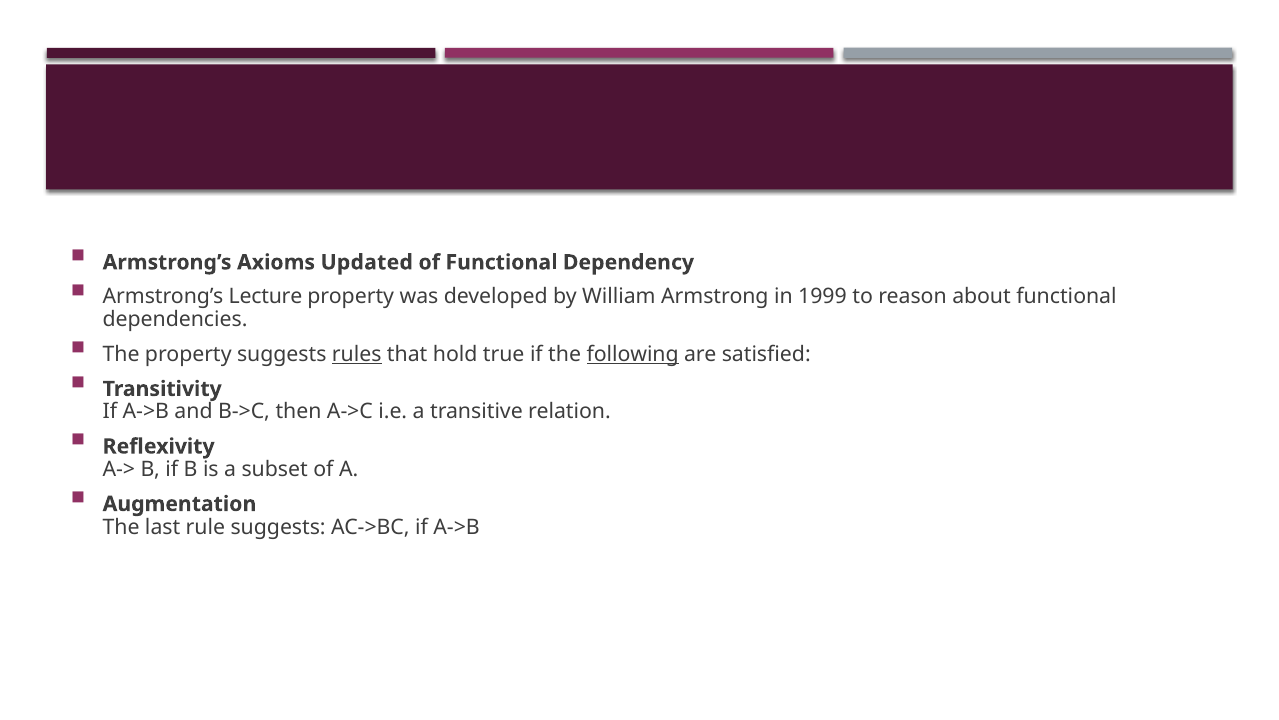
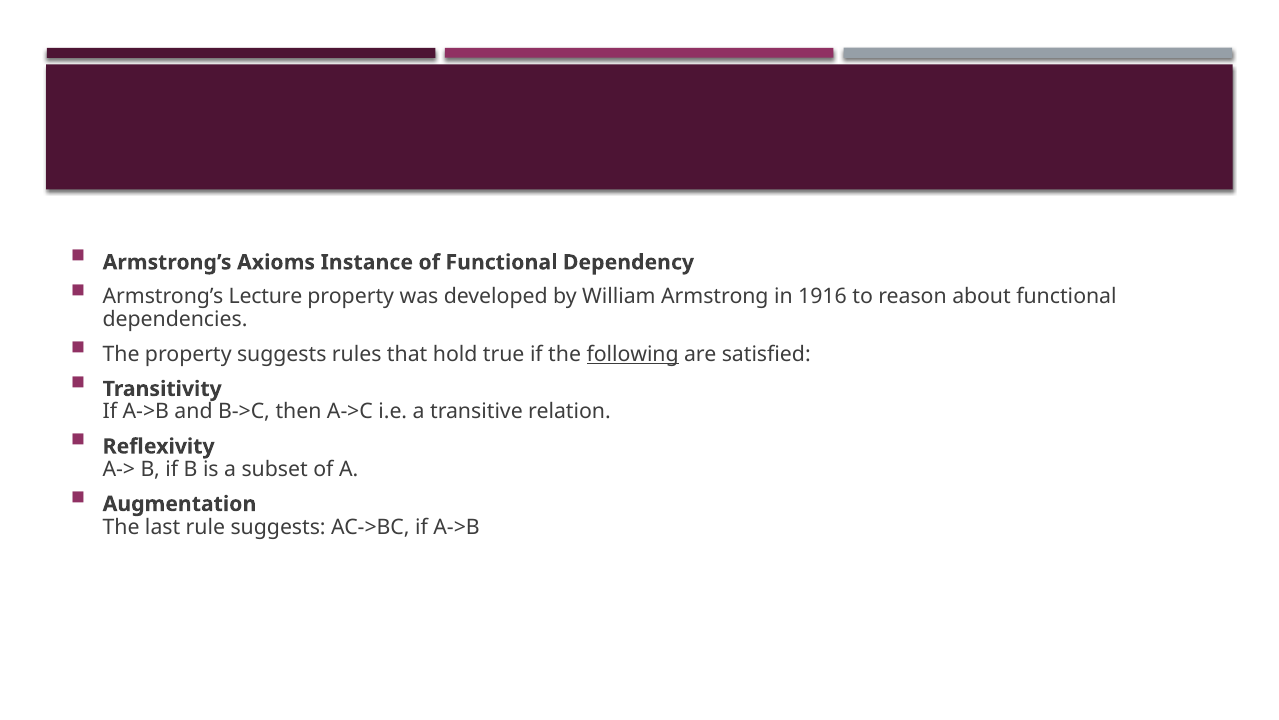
Updated: Updated -> Instance
1999: 1999 -> 1916
rules underline: present -> none
